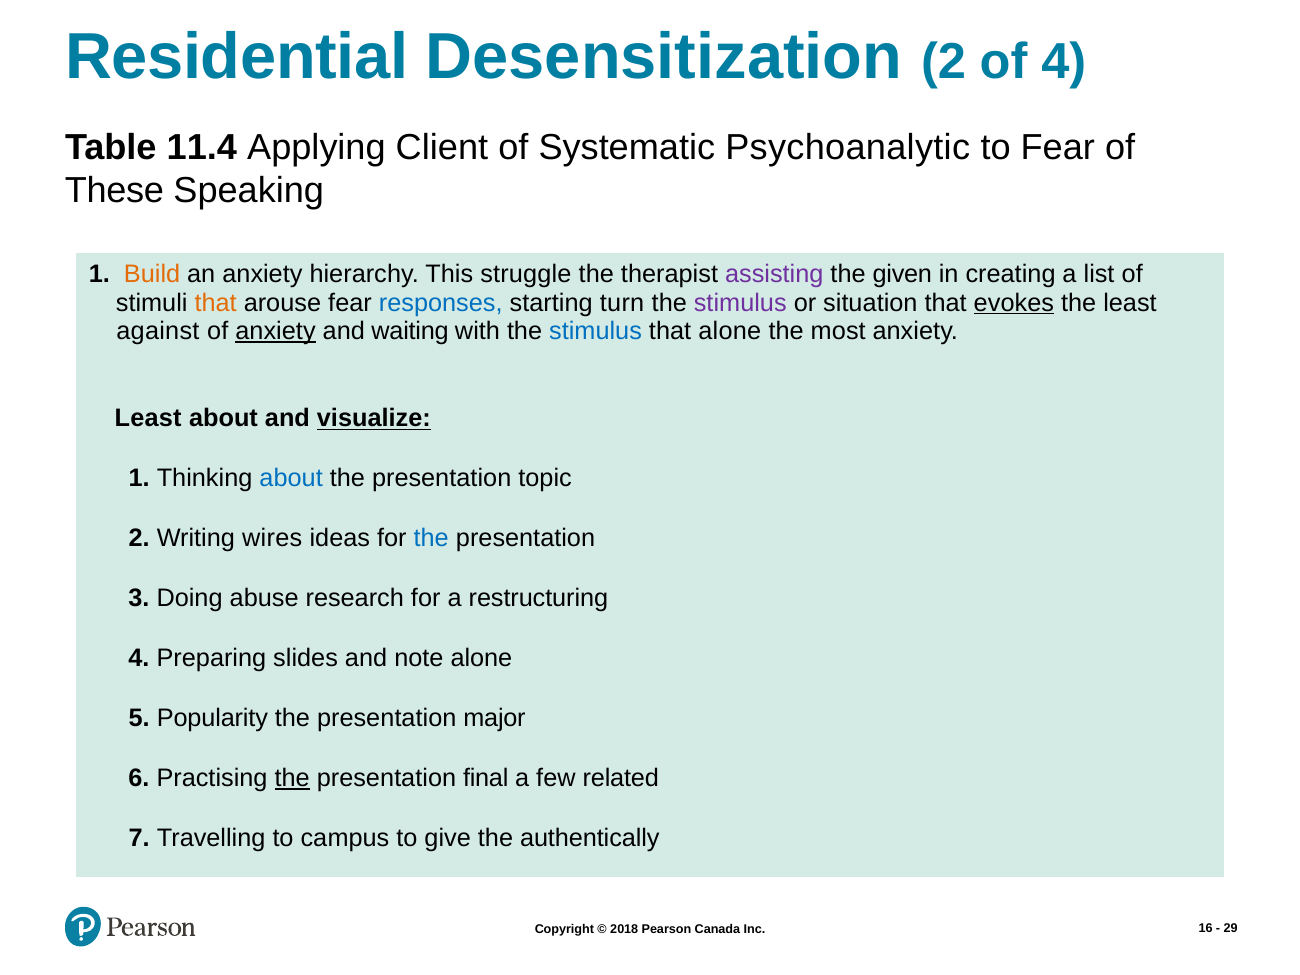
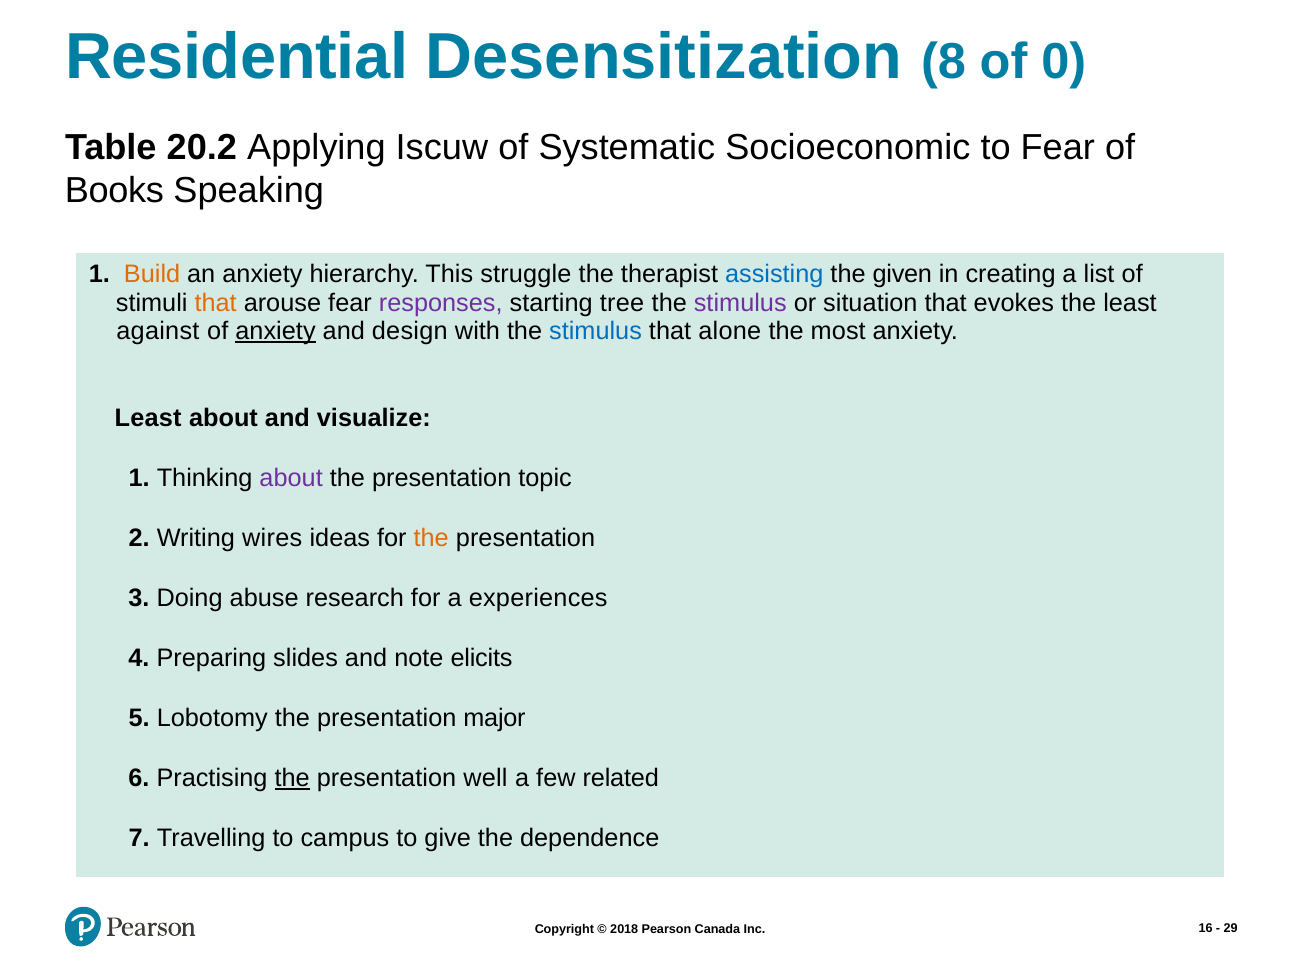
Desensitization 2: 2 -> 8
of 4: 4 -> 0
11.4: 11.4 -> 20.2
Client: Client -> Iscuw
Psychoanalytic: Psychoanalytic -> Socioeconomic
These: These -> Books
assisting colour: purple -> blue
responses colour: blue -> purple
turn: turn -> tree
evokes underline: present -> none
waiting: waiting -> design
visualize underline: present -> none
about at (291, 478) colour: blue -> purple
the at (431, 538) colour: blue -> orange
restructuring: restructuring -> experiences
note alone: alone -> elicits
Popularity: Popularity -> Lobotomy
final: final -> well
authentically: authentically -> dependence
